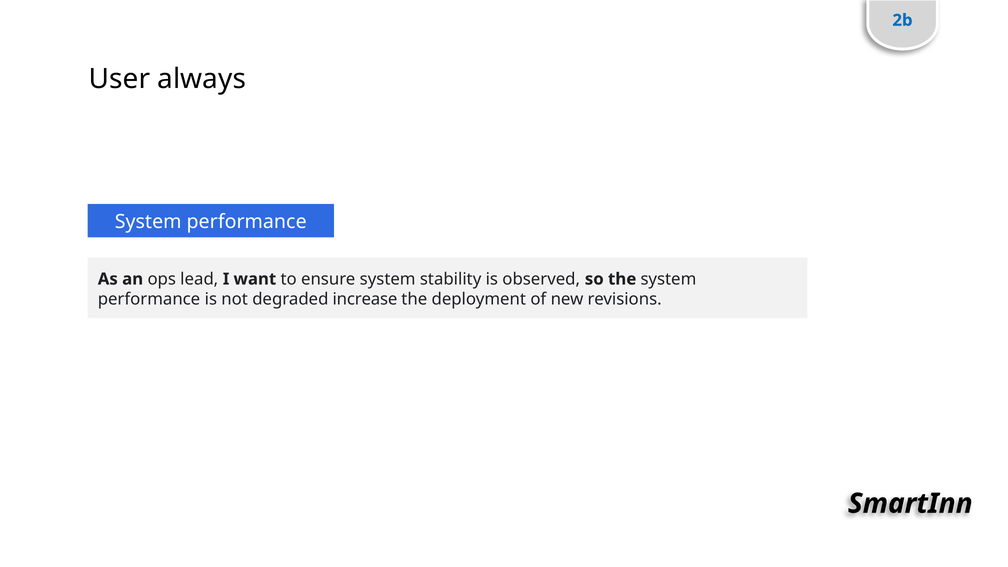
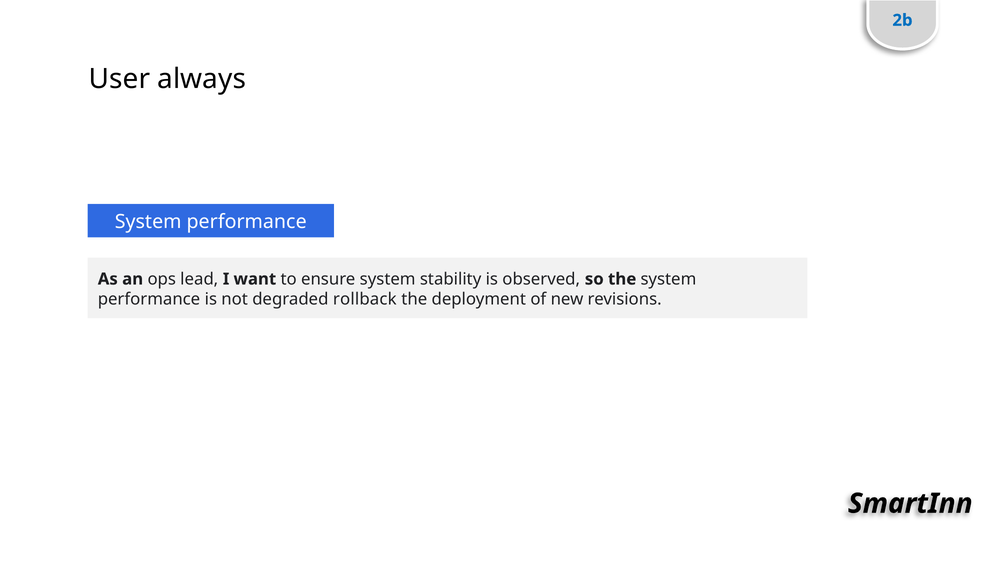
increase: increase -> rollback
